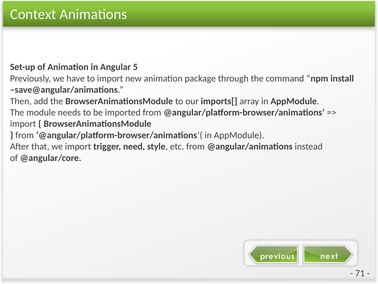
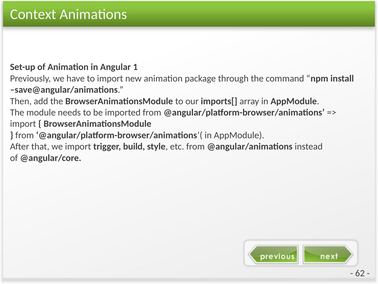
5: 5 -> 1
need: need -> build
71: 71 -> 62
